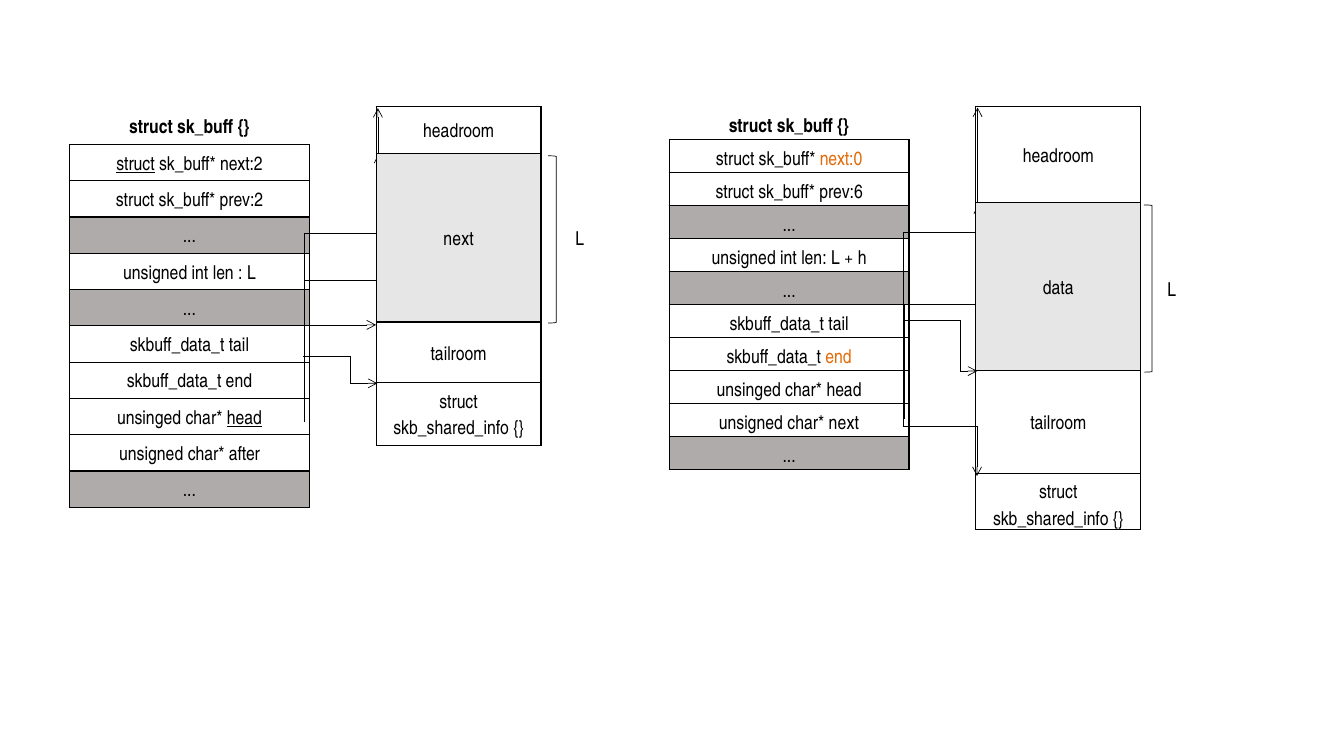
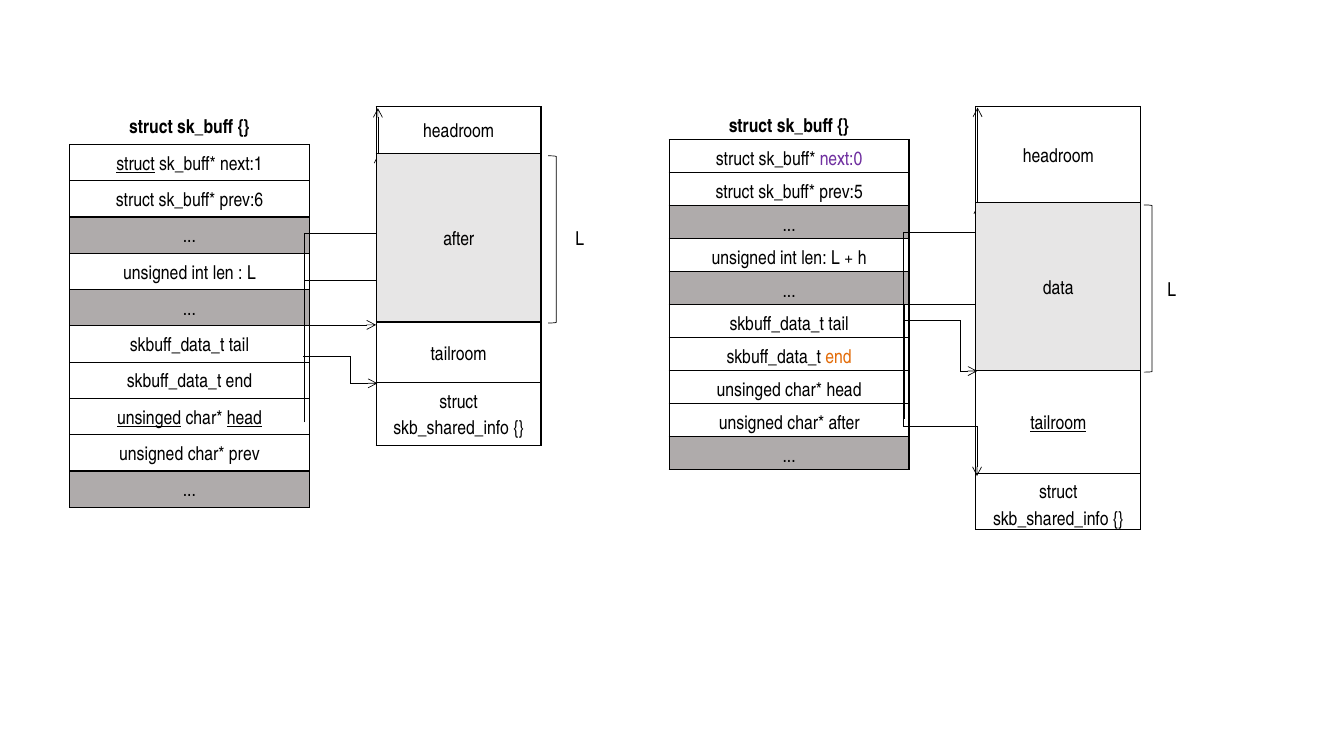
next:0 colour: orange -> purple
next:2: next:2 -> next:1
prev:6: prev:6 -> prev:5
prev:2: prev:2 -> prev:6
next at (459, 239): next -> after
unsinged at (149, 418) underline: none -> present
next at (844, 423): next -> after
tailroom at (1058, 423) underline: none -> present
after: after -> prev
